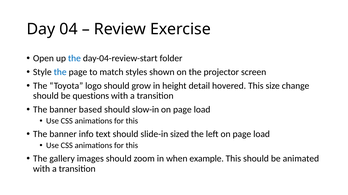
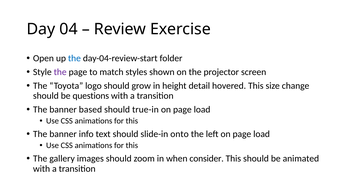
the at (60, 72) colour: blue -> purple
slow-in: slow-in -> true-in
sized: sized -> onto
example: example -> consider
